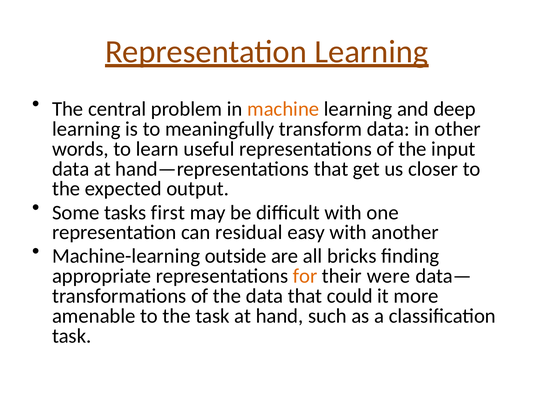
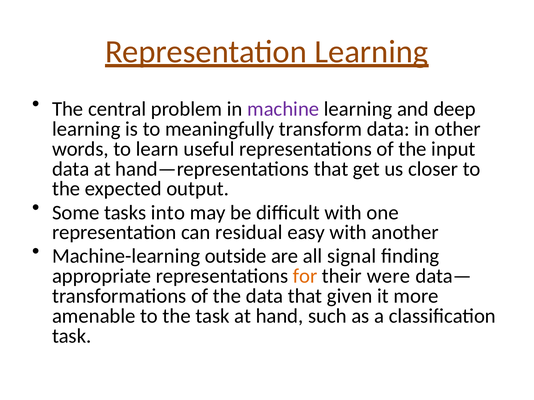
machine colour: orange -> purple
first: first -> into
bricks: bricks -> signal
could: could -> given
